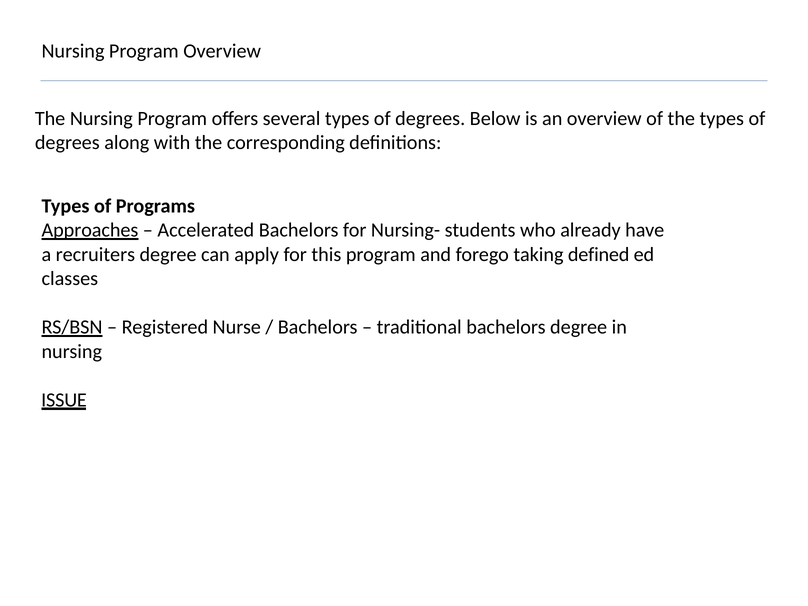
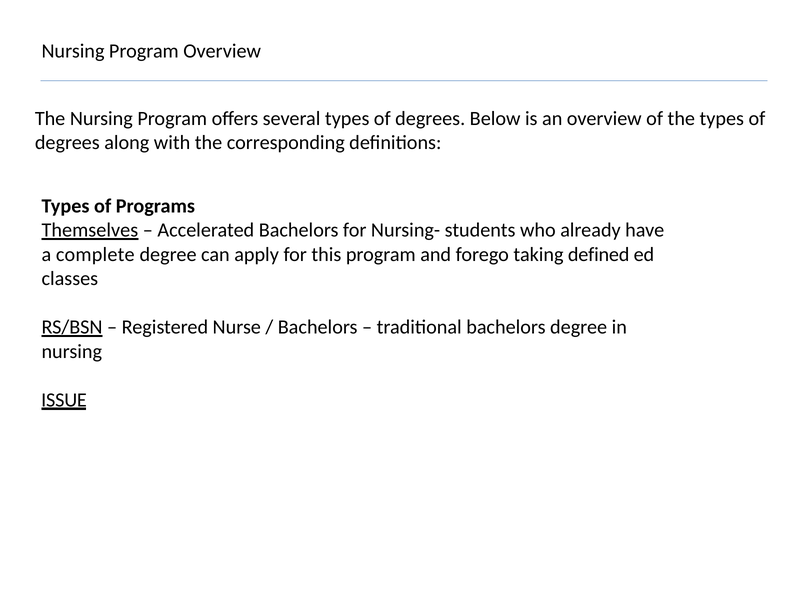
Approaches: Approaches -> Themselves
recruiters: recruiters -> complete
